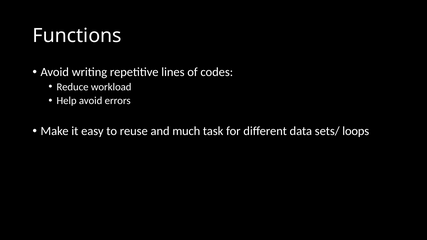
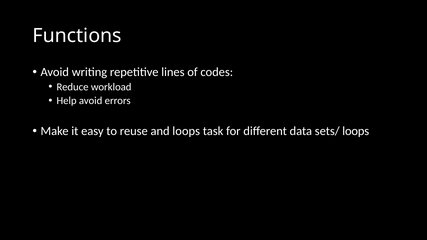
and much: much -> loops
